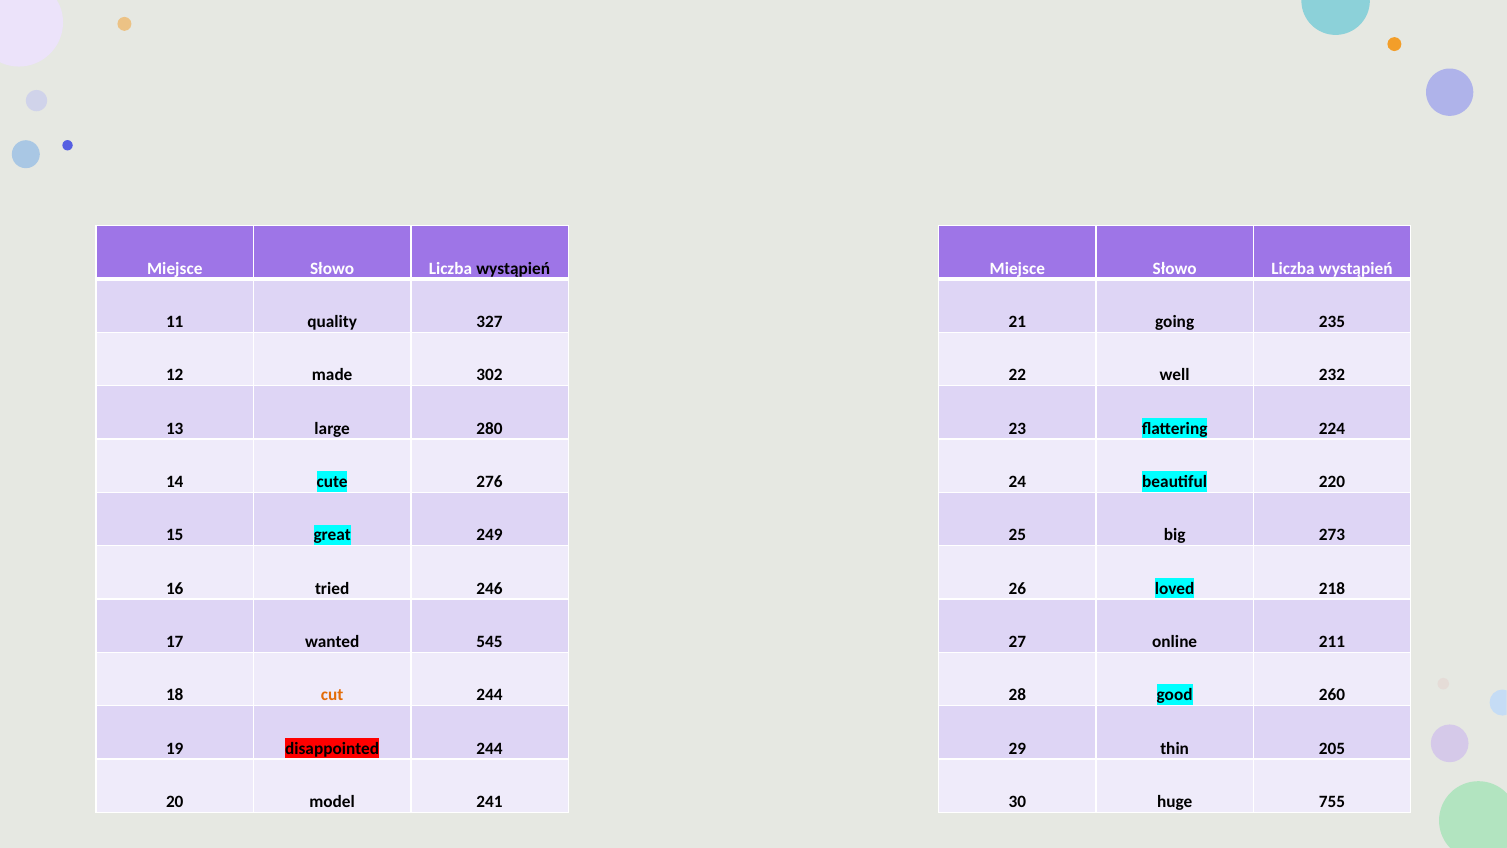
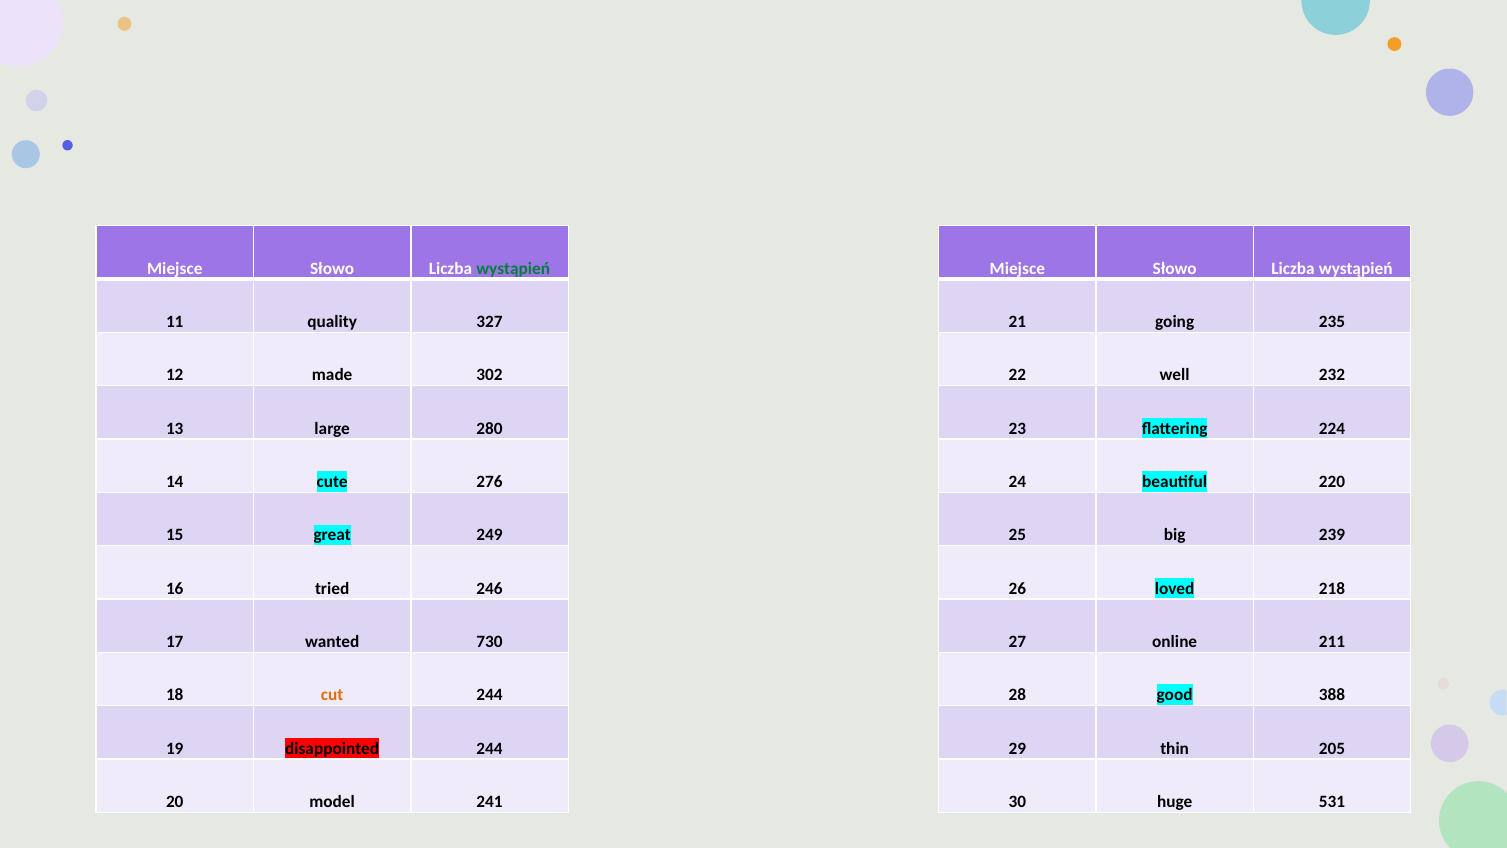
wystąpień at (513, 269) colour: black -> green
273: 273 -> 239
545: 545 -> 730
260: 260 -> 388
755: 755 -> 531
